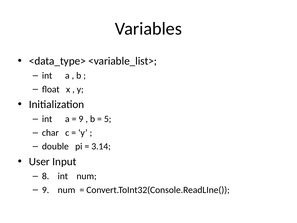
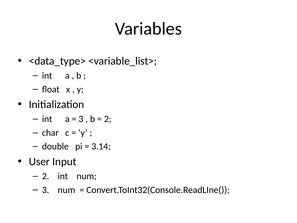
9 at (81, 119): 9 -> 3
5 at (108, 119): 5 -> 2
8 at (46, 176): 8 -> 2
9 at (46, 190): 9 -> 3
